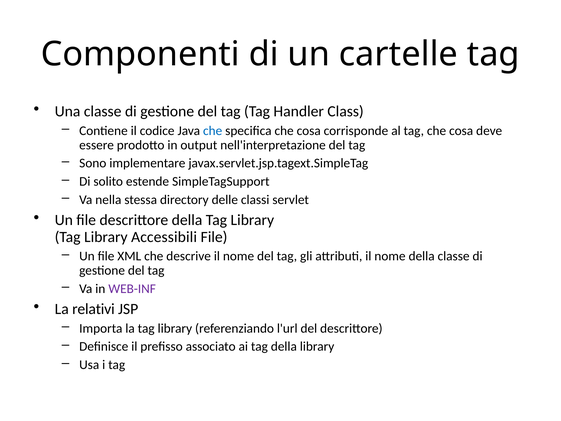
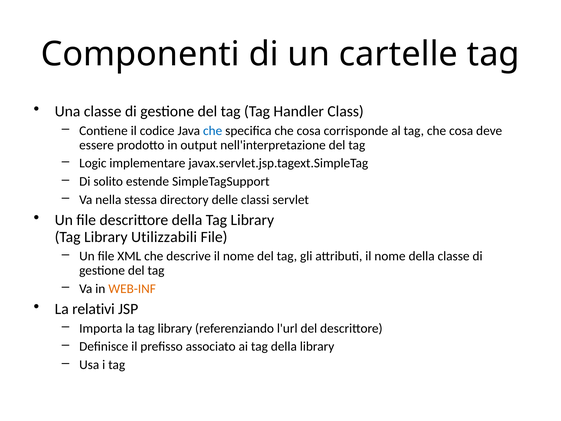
Sono: Sono -> Logic
Accessibili: Accessibili -> Utilizzabili
WEB-INF colour: purple -> orange
